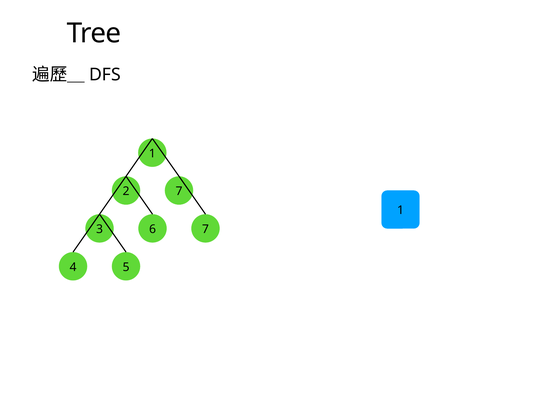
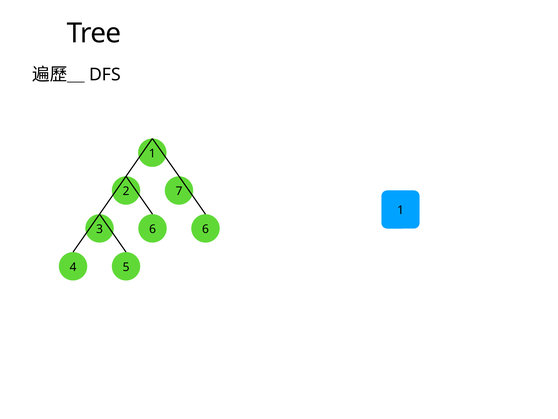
3 7: 7 -> 6
